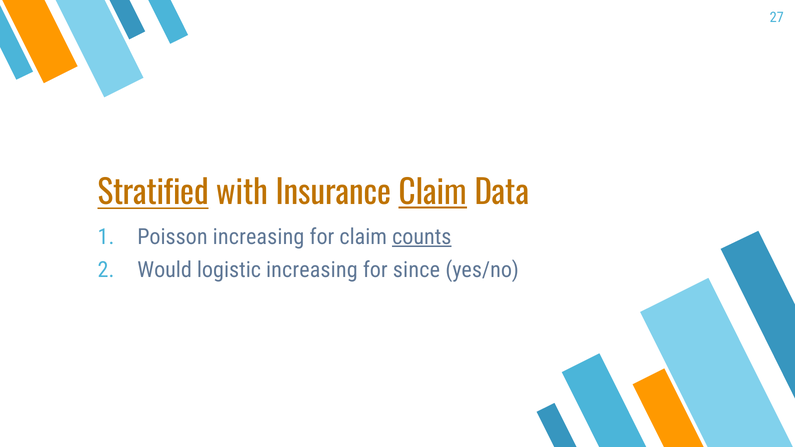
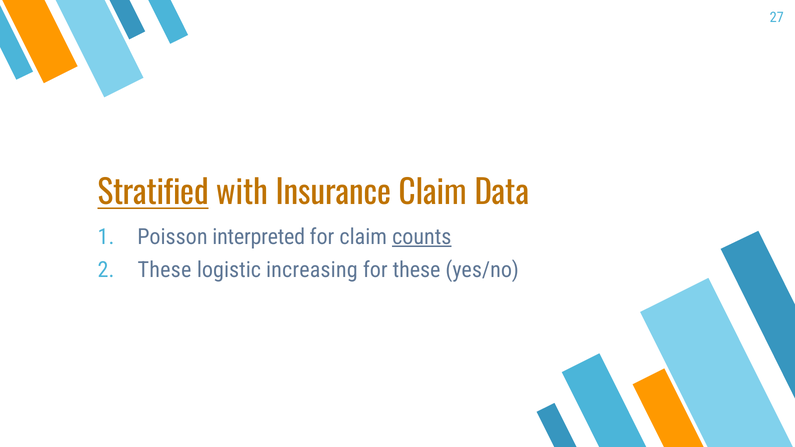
Claim at (433, 193) underline: present -> none
Poisson increasing: increasing -> interpreted
Would at (165, 270): Would -> These
for since: since -> these
